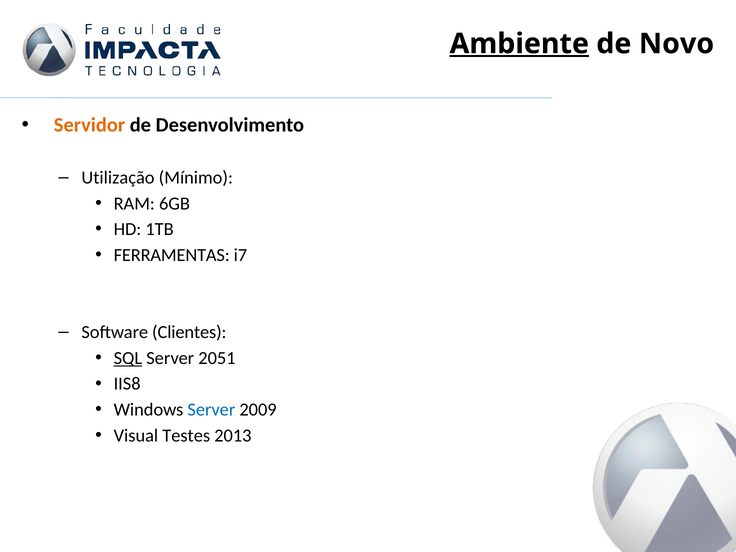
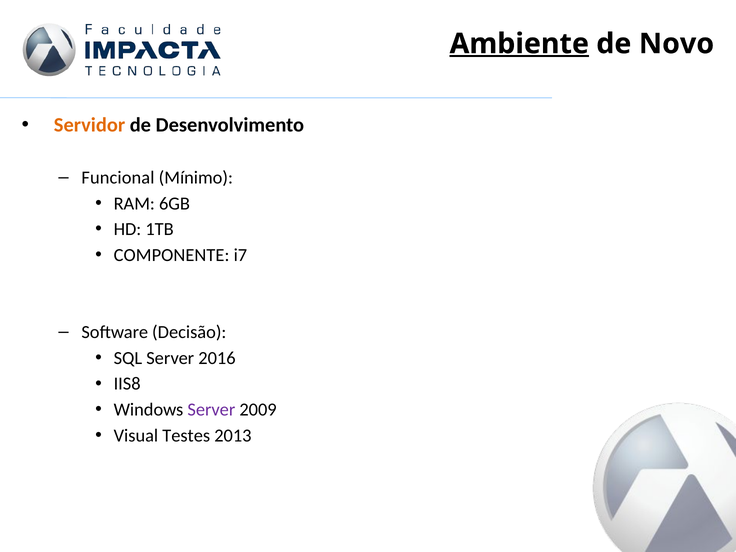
Utilização: Utilização -> Funcional
FERRAMENTAS: FERRAMENTAS -> COMPONENTE
Clientes: Clientes -> Decisão
SQL underline: present -> none
2051: 2051 -> 2016
Server at (211, 410) colour: blue -> purple
